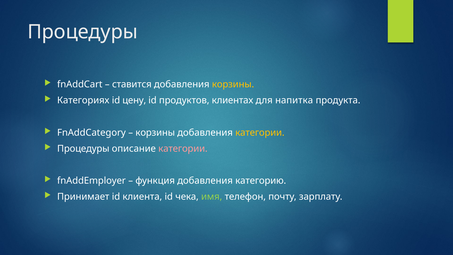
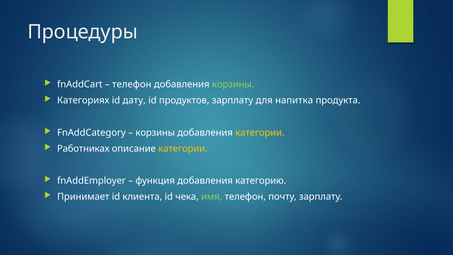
ставится at (132, 84): ставится -> телефон
корзины at (233, 84) colour: yellow -> light green
цену: цену -> дату
продуктов клиентах: клиентах -> зарплату
Процедуры at (83, 149): Процедуры -> Работниках
категории at (183, 149) colour: pink -> yellow
